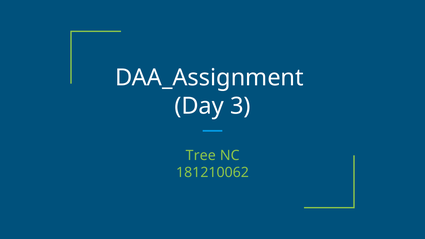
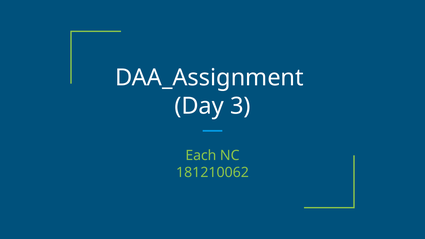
Tree: Tree -> Each
